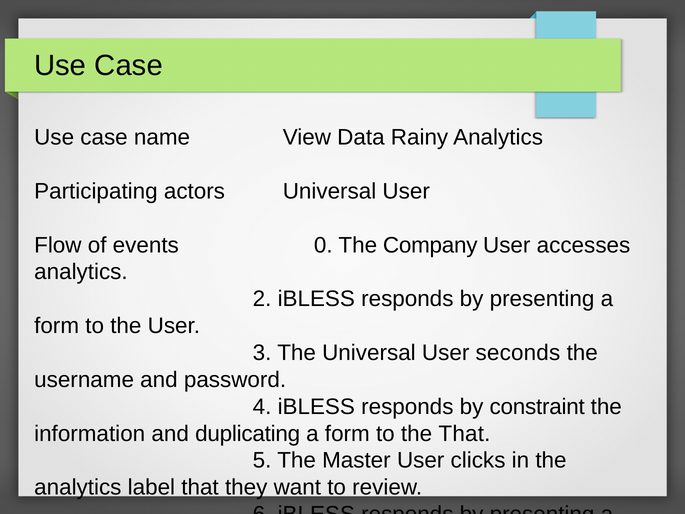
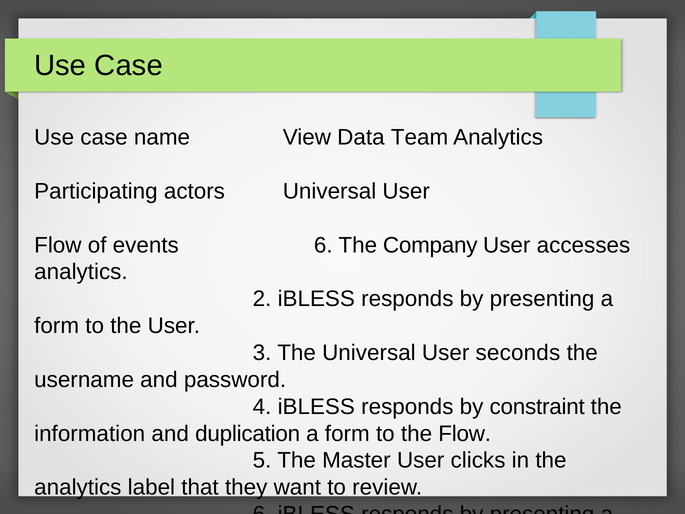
Rainy: Rainy -> Team
events 0: 0 -> 6
duplicating: duplicating -> duplication
the That: That -> Flow
